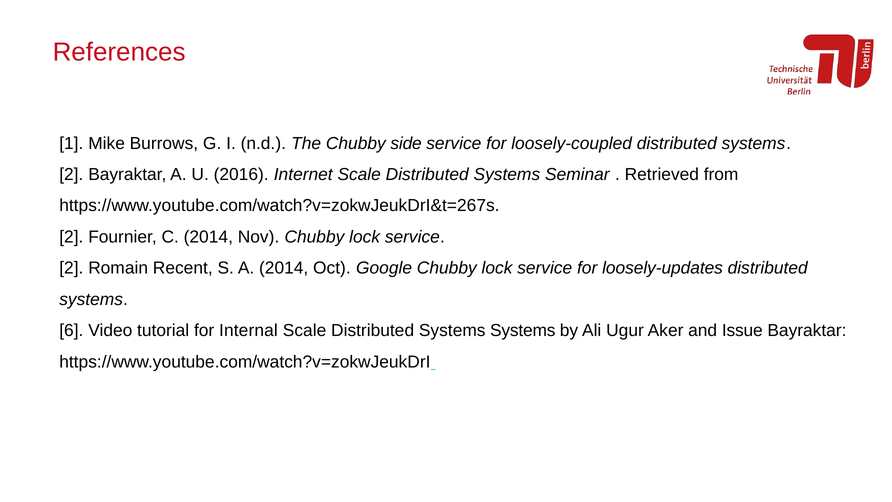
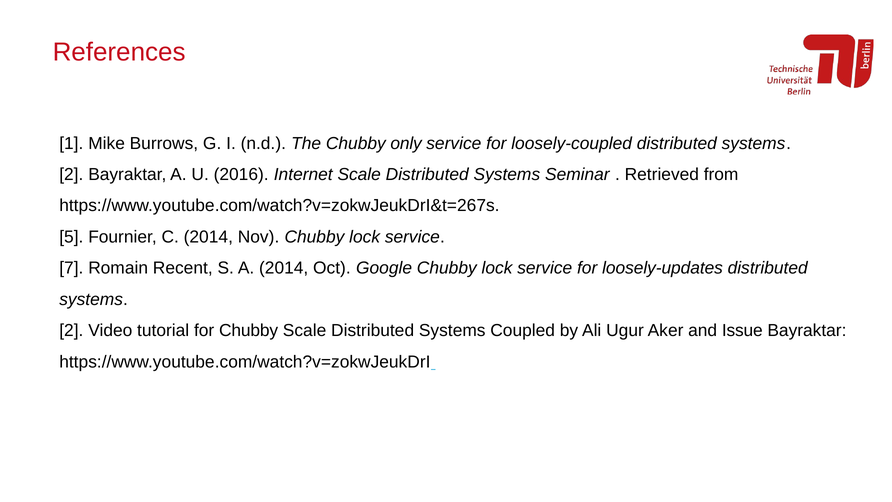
side: side -> only
2 at (71, 237): 2 -> 5
2 at (71, 268): 2 -> 7
6 at (71, 331): 6 -> 2
for Internal: Internal -> Chubby
Systems Systems: Systems -> Coupled
